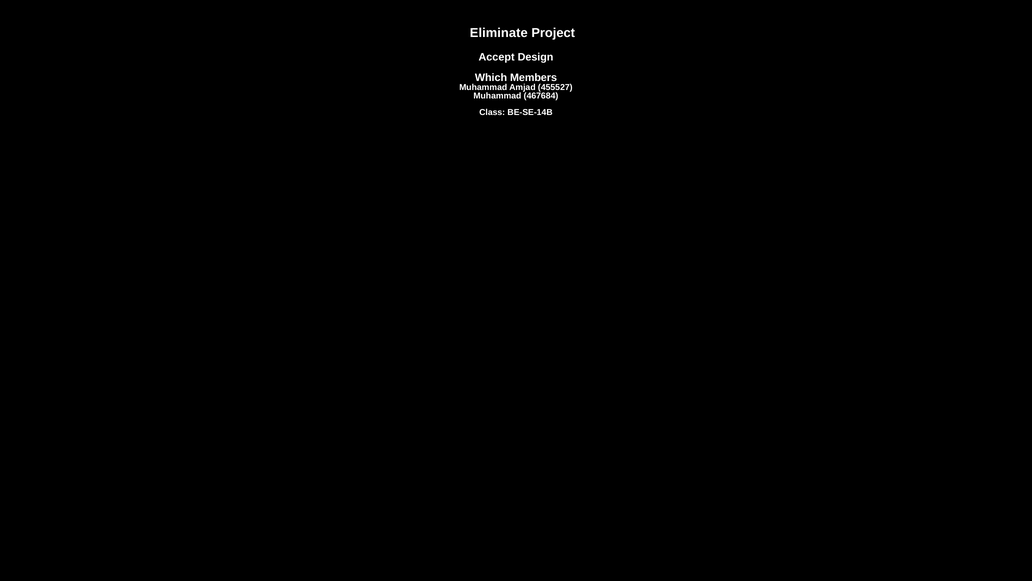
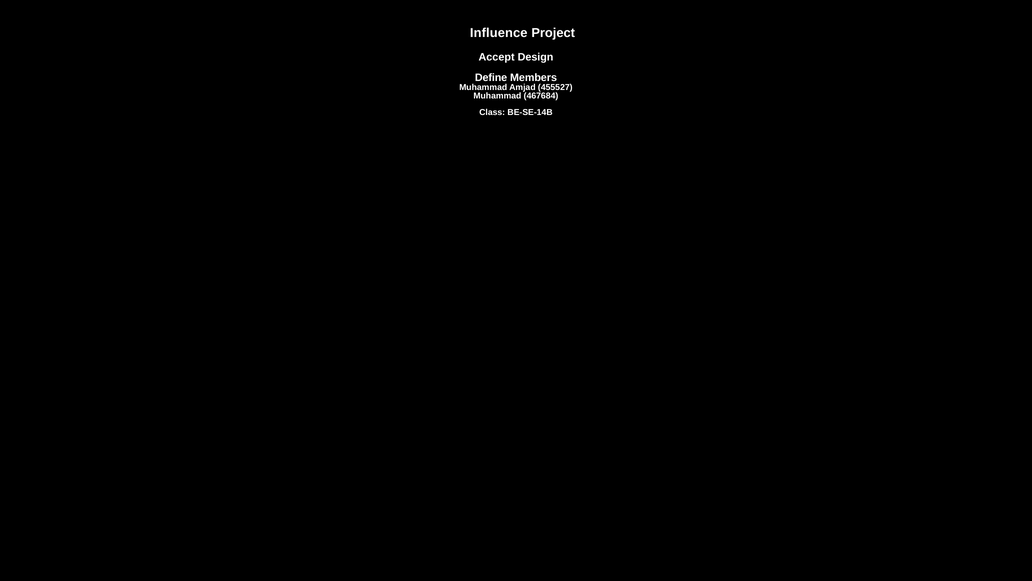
Eliminate: Eliminate -> Influence
Which: Which -> Define
